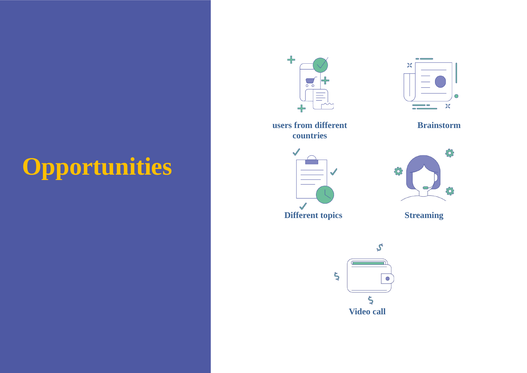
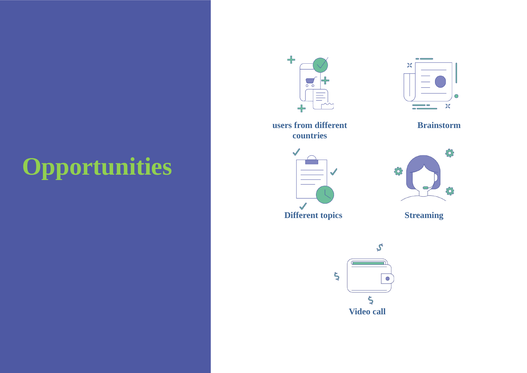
Opportunities colour: yellow -> light green
